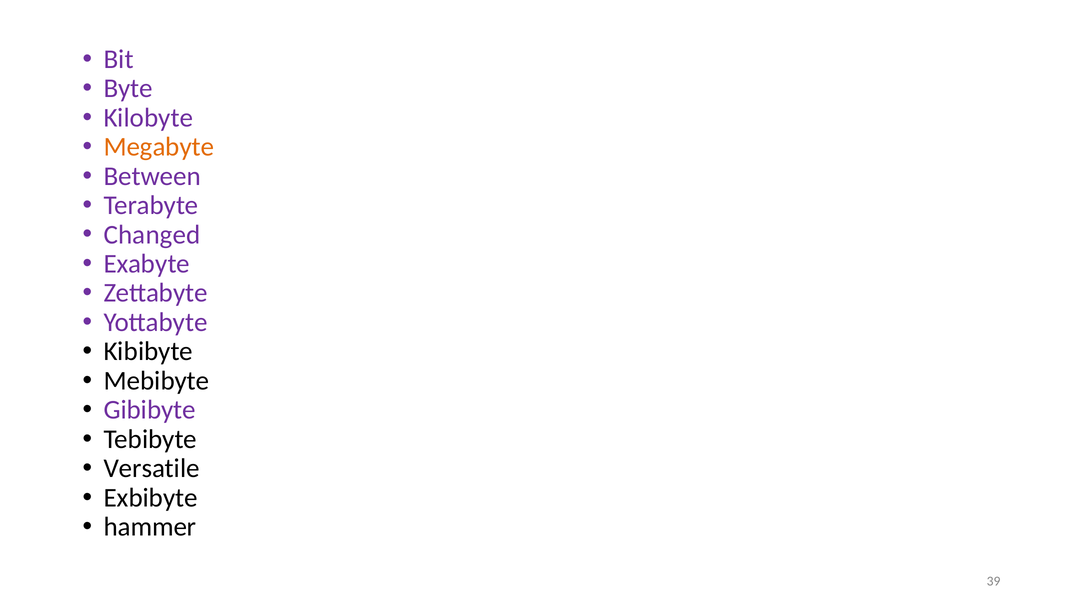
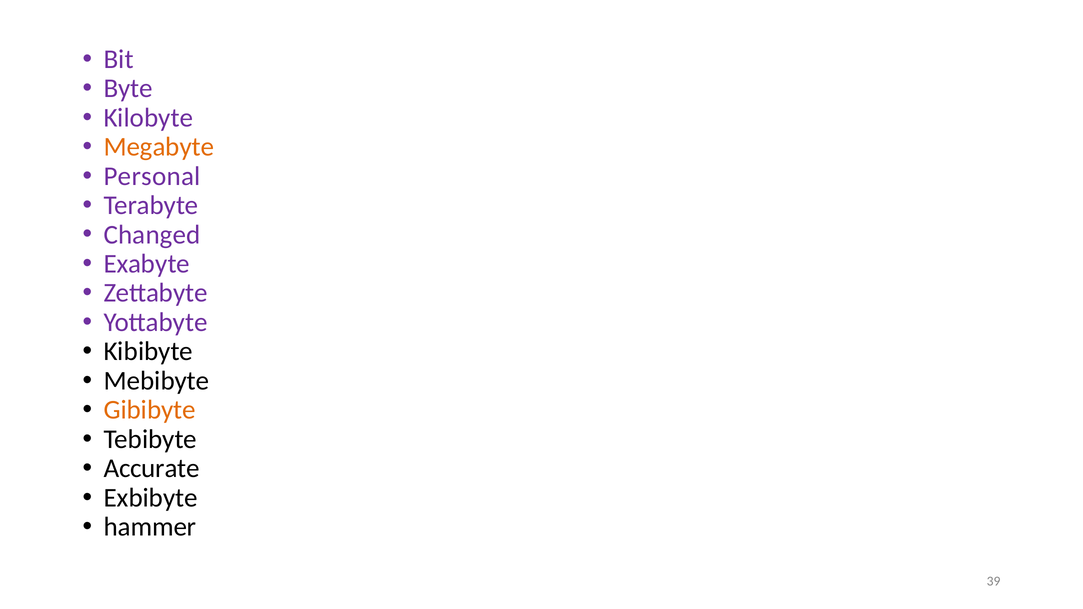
Between: Between -> Personal
Gibibyte colour: purple -> orange
Versatile: Versatile -> Accurate
